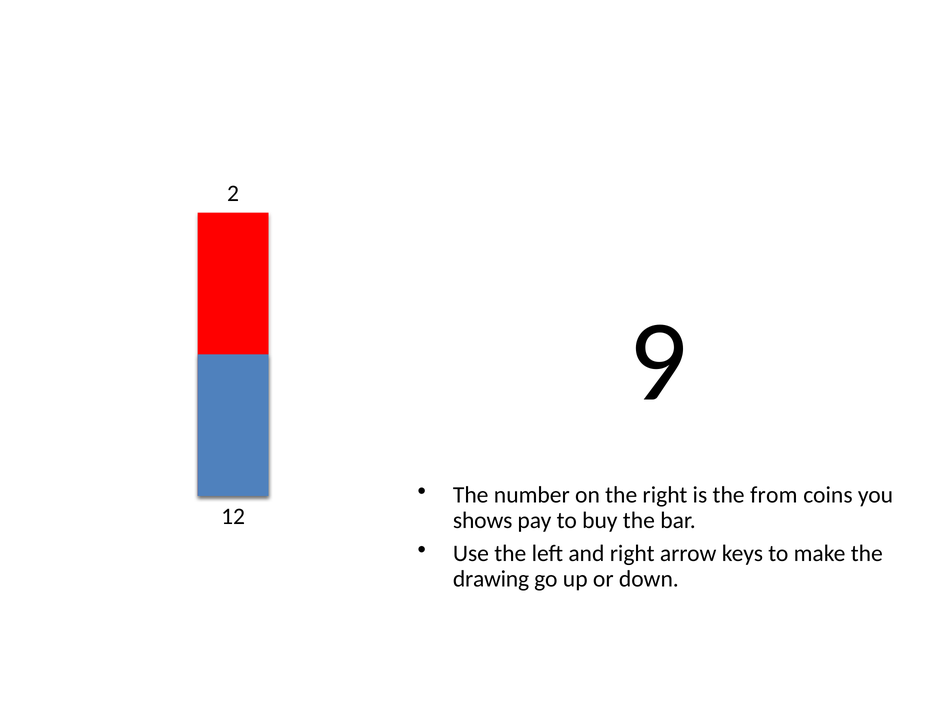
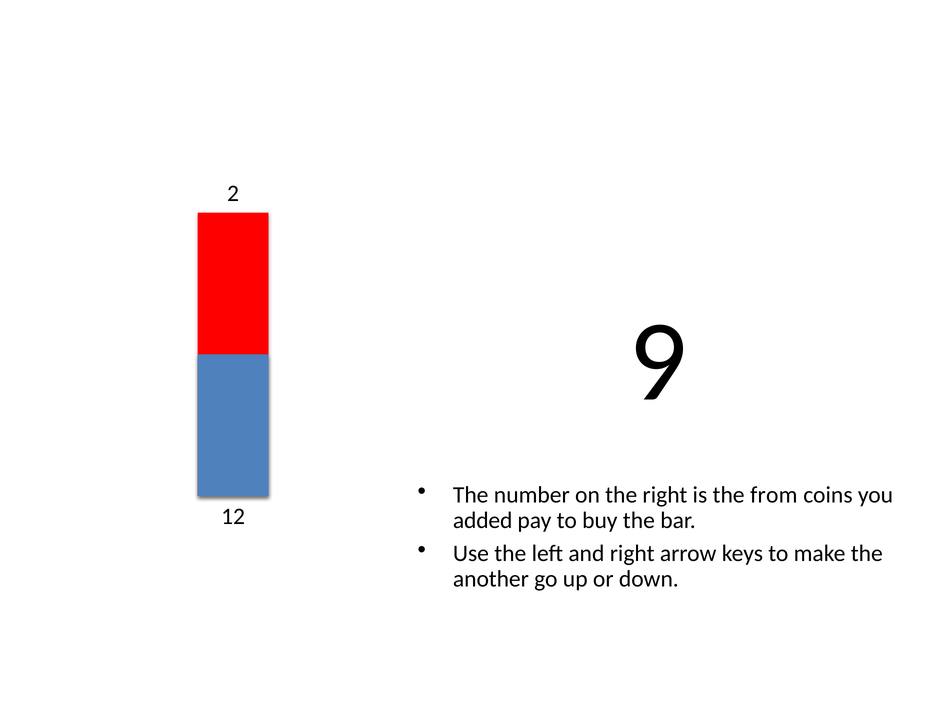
shows: shows -> added
drawing: drawing -> another
